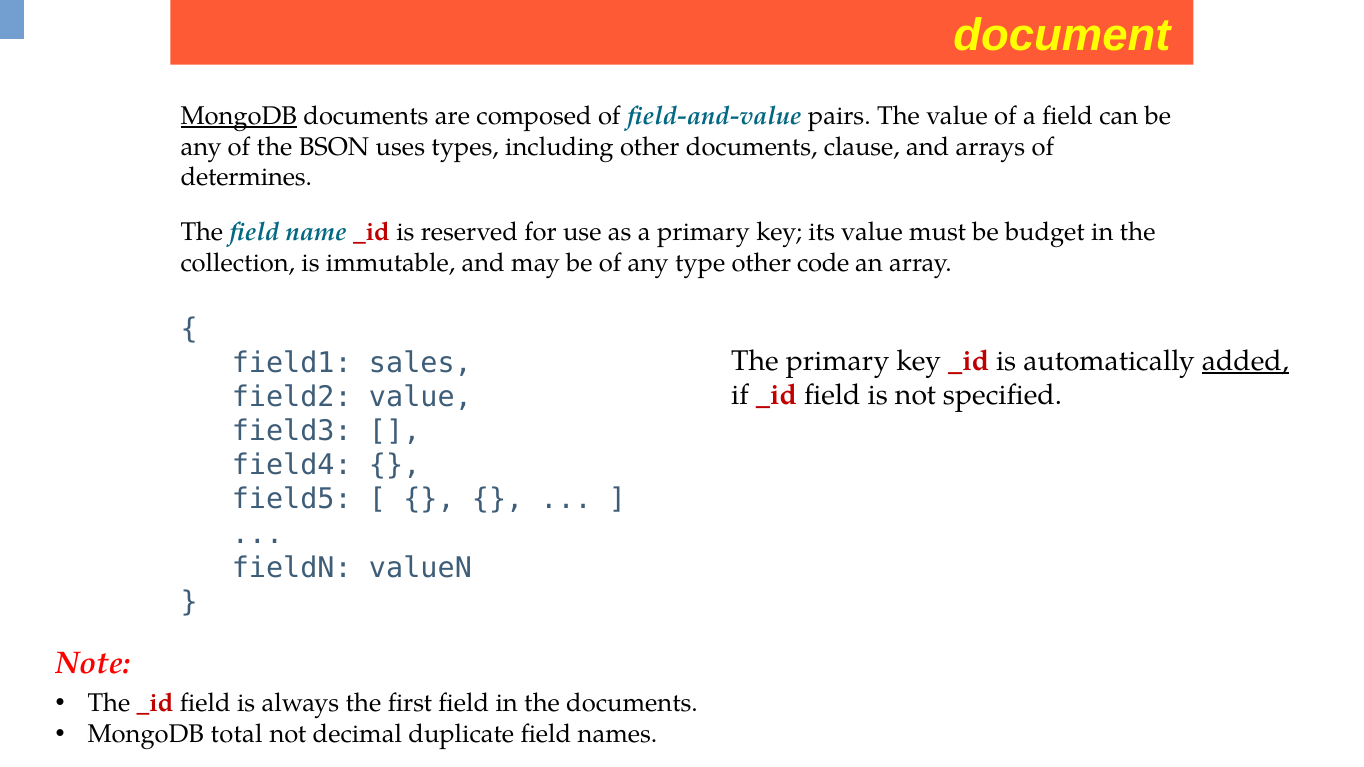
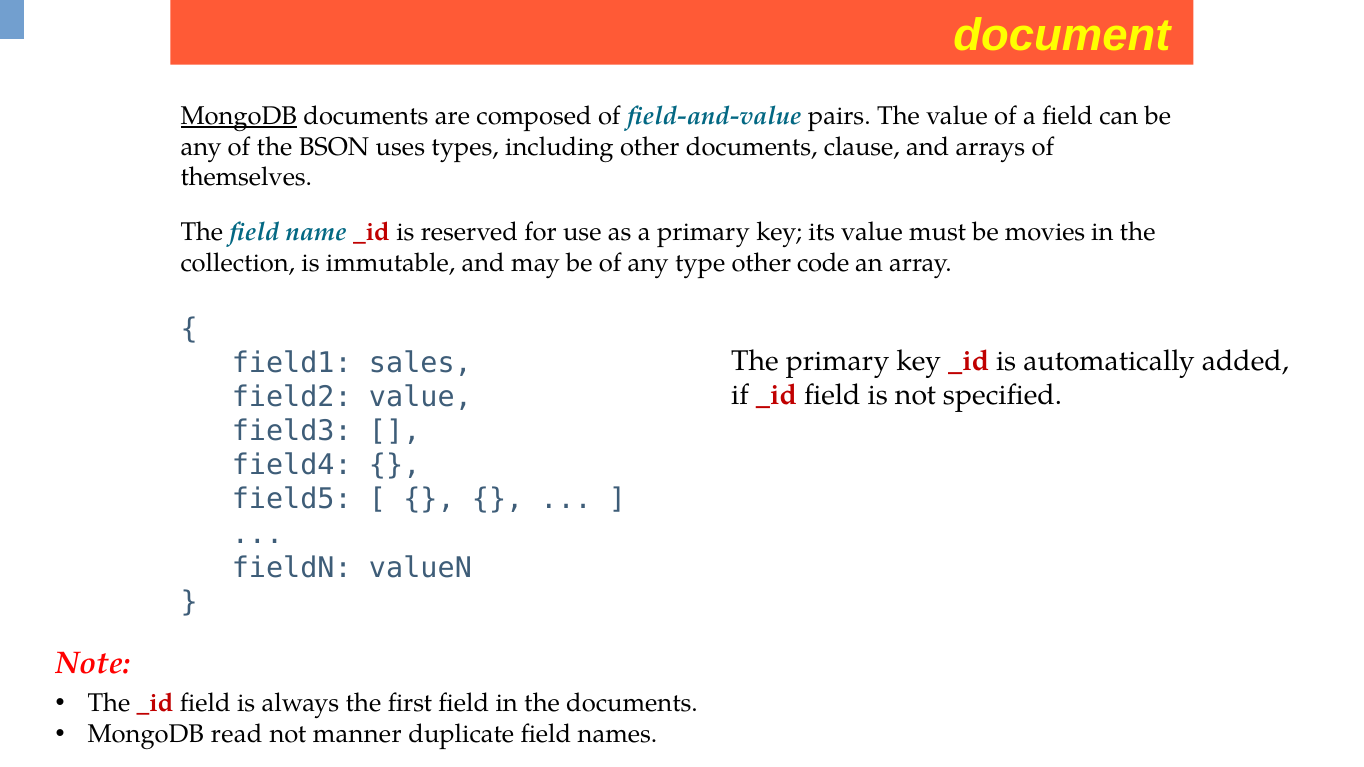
determines: determines -> themselves
budget: budget -> movies
added underline: present -> none
total: total -> read
decimal: decimal -> manner
